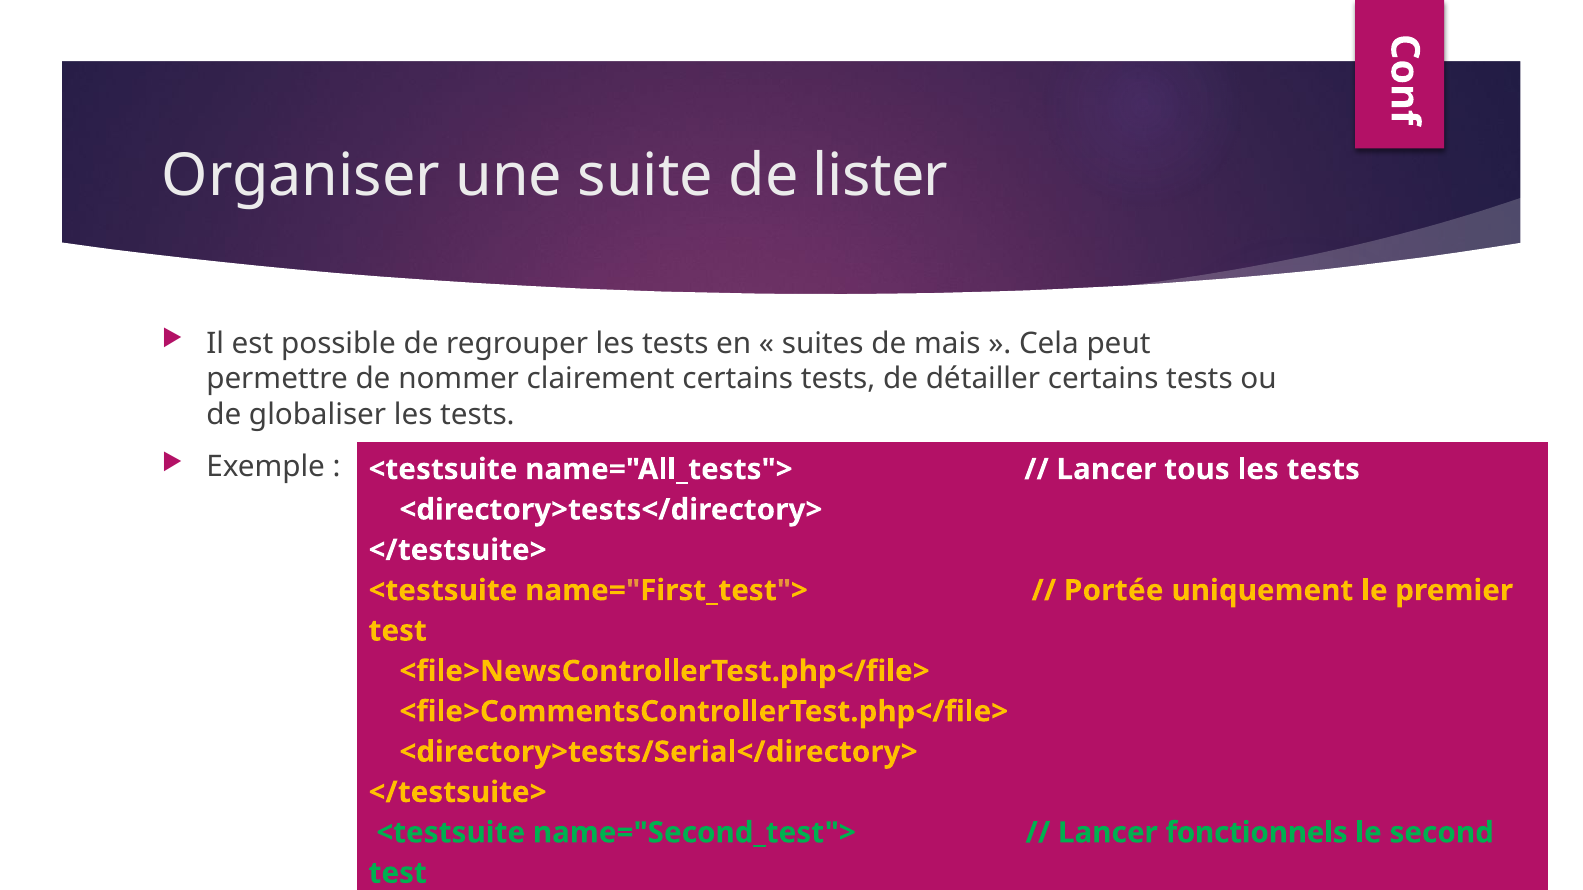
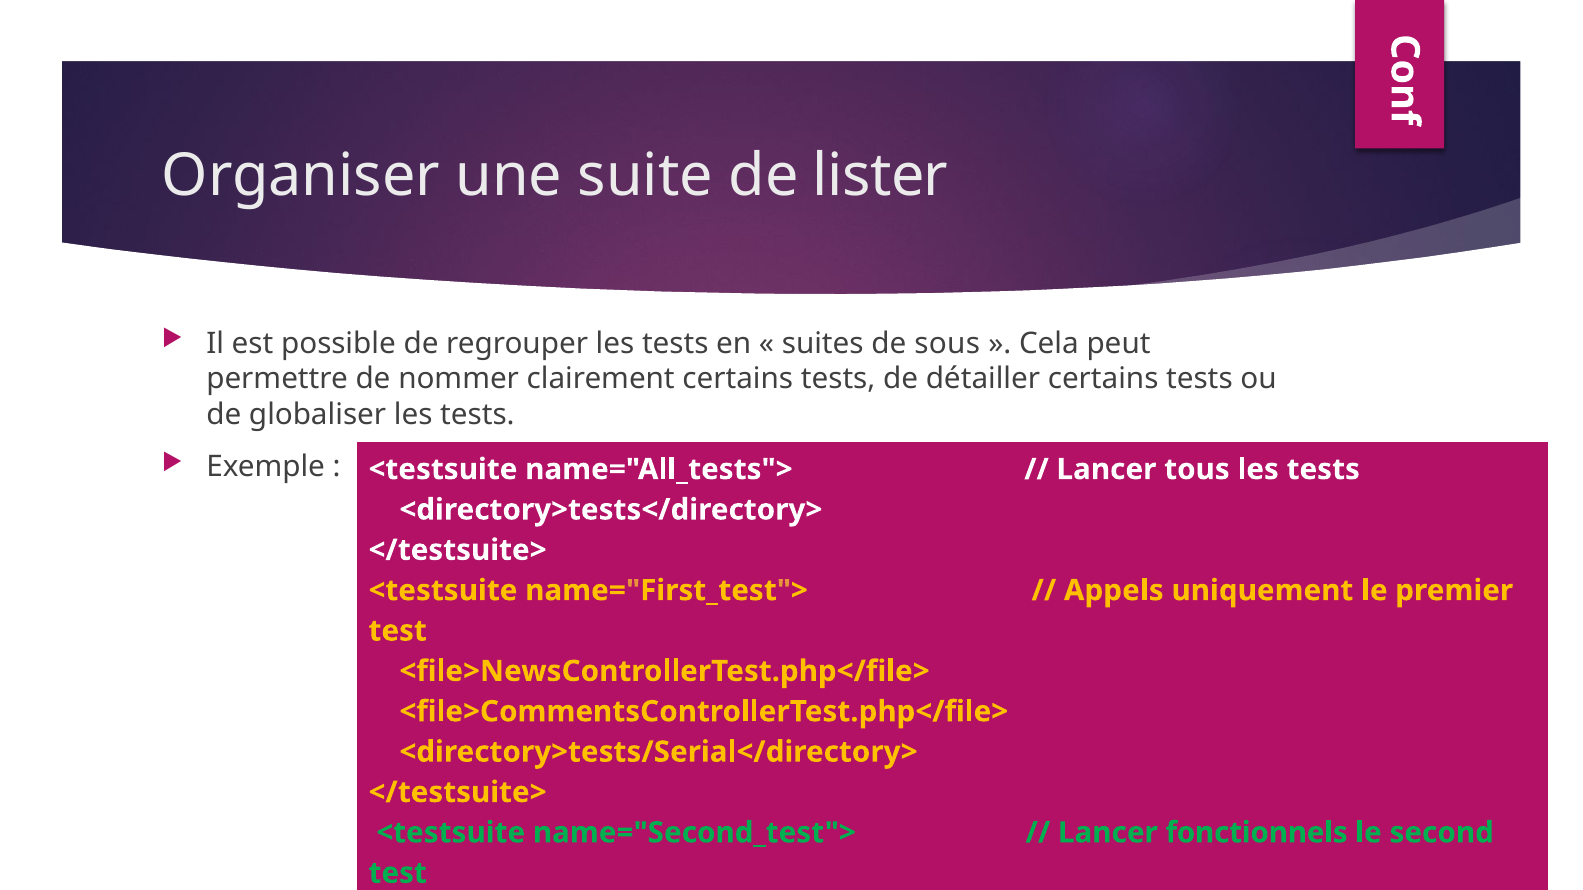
mais: mais -> sous
Portée: Portée -> Appels
